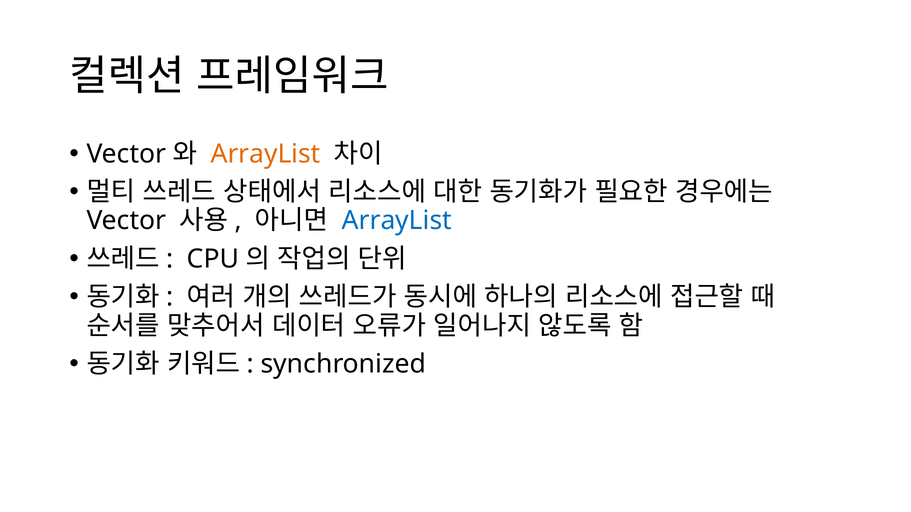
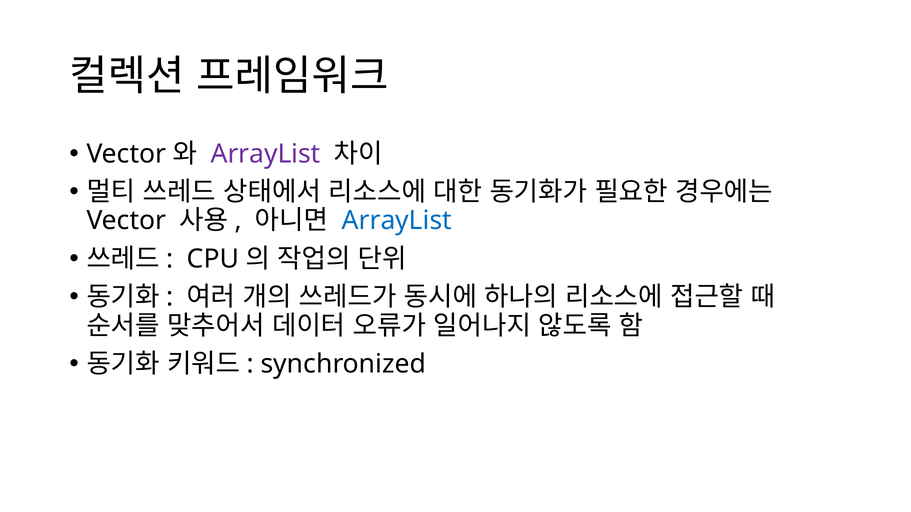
ArrayList at (266, 154) colour: orange -> purple
